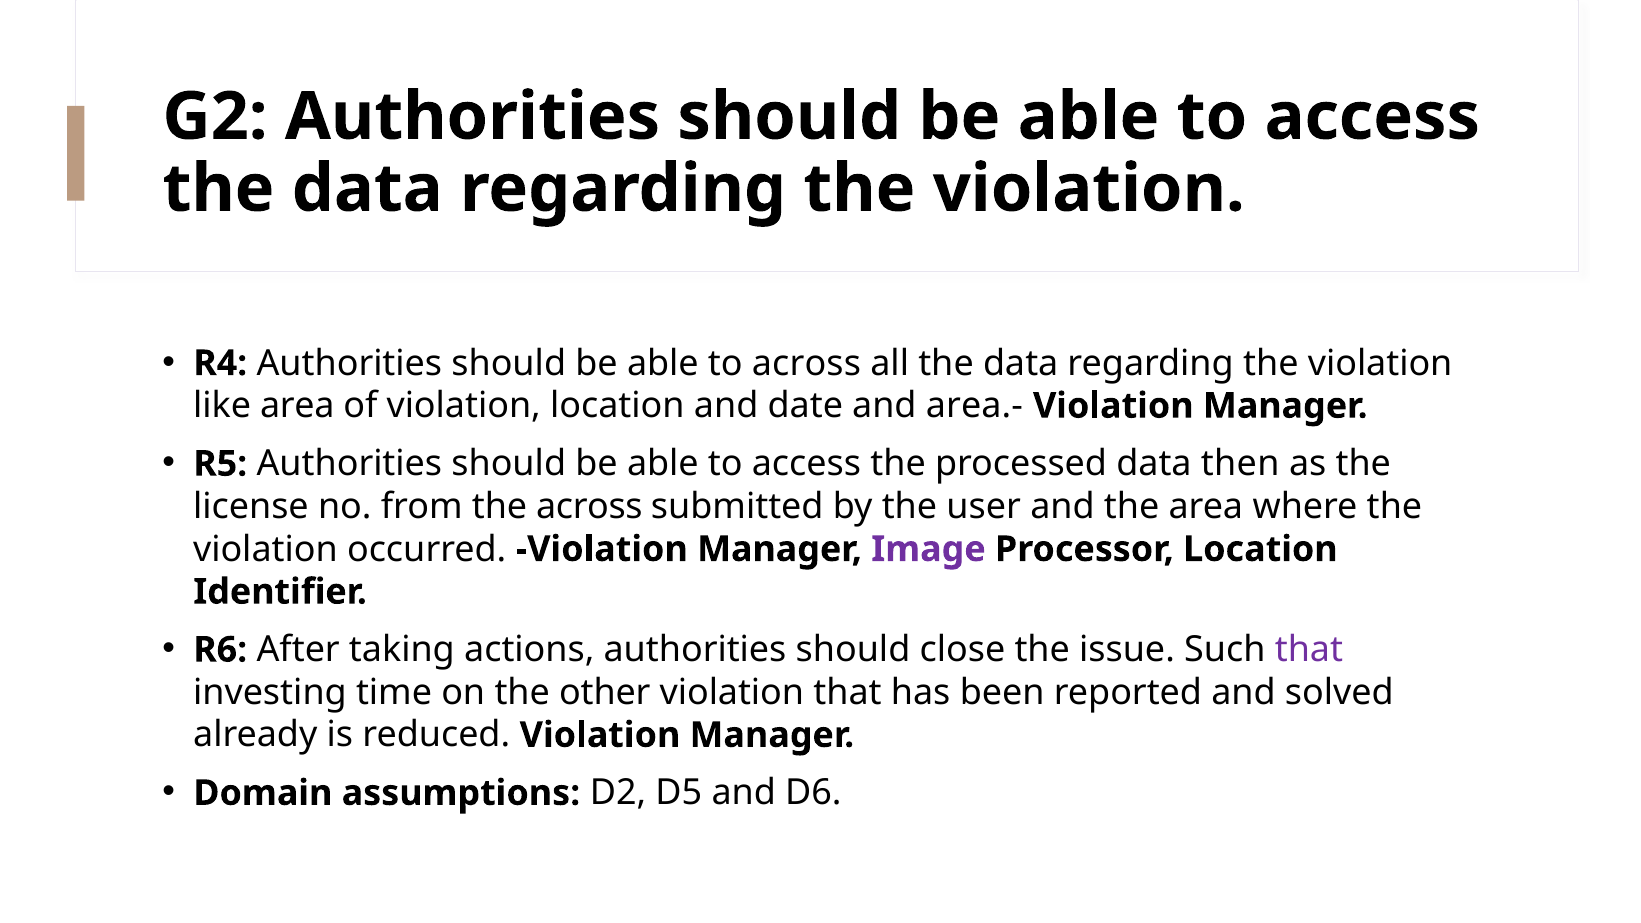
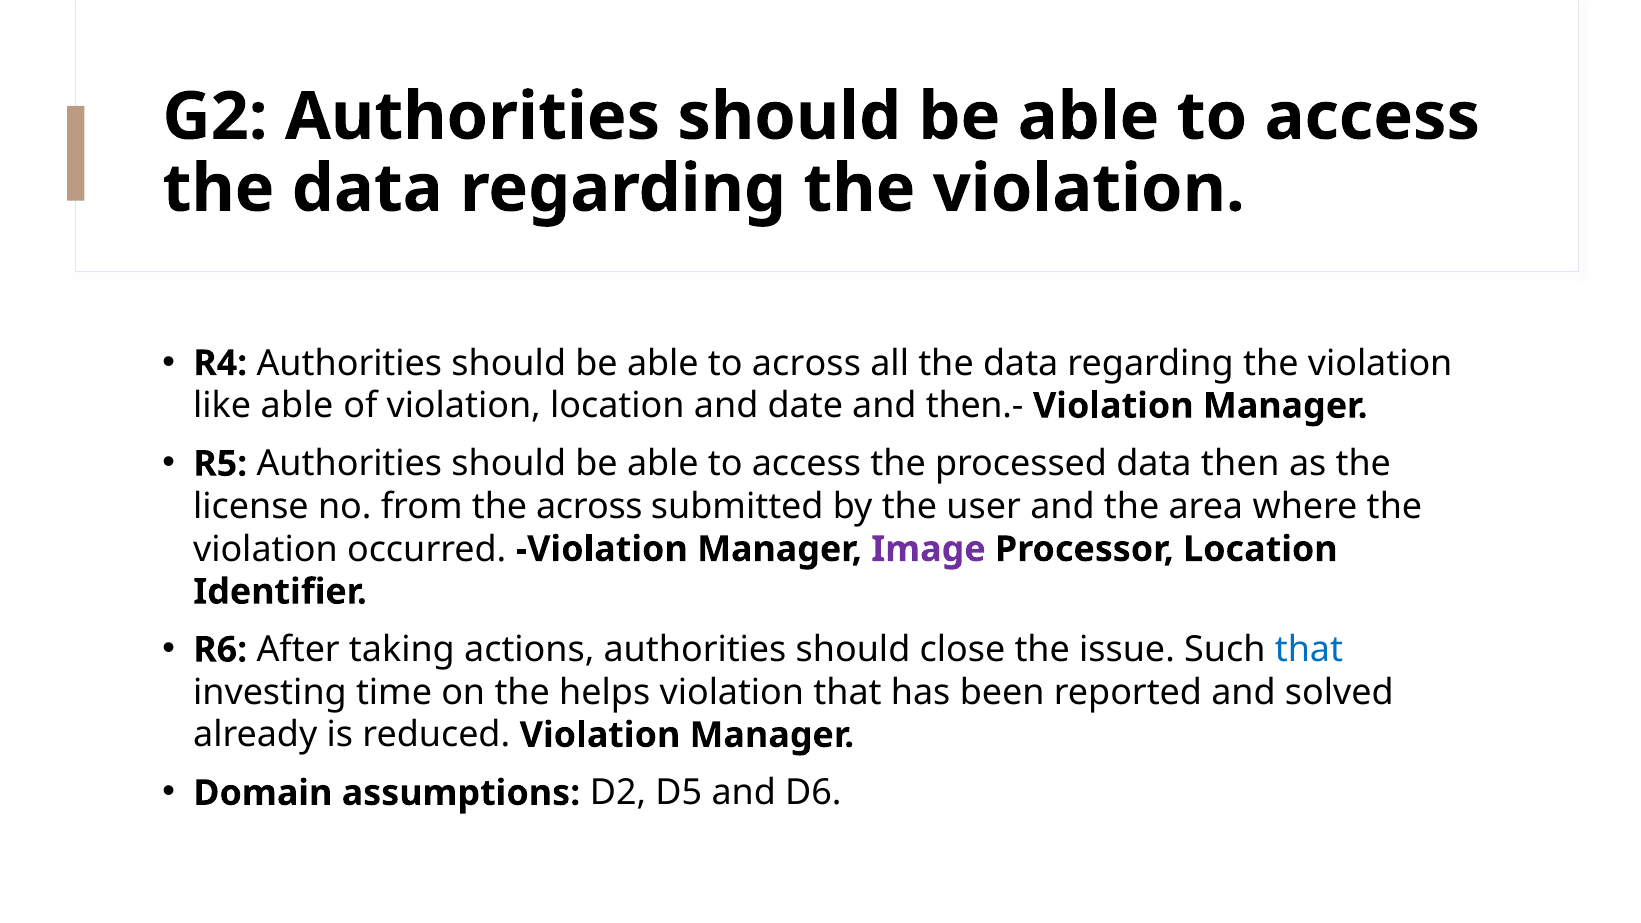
like area: area -> able
area.-: area.- -> then.-
that at (1309, 650) colour: purple -> blue
other: other -> helps
